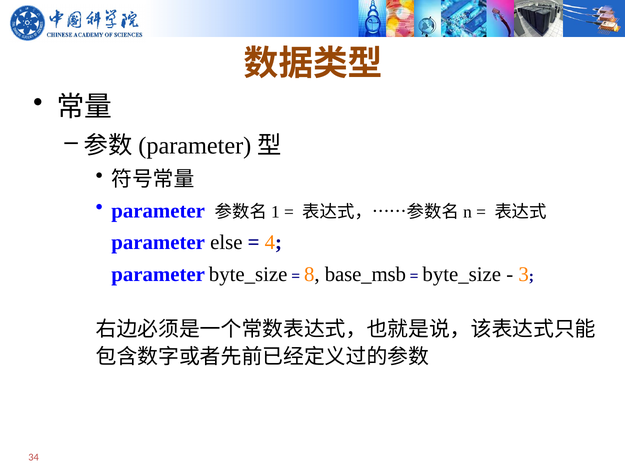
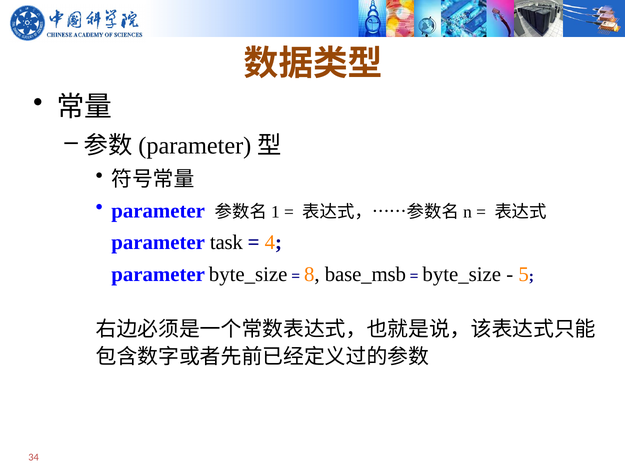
else: else -> task
3: 3 -> 5
